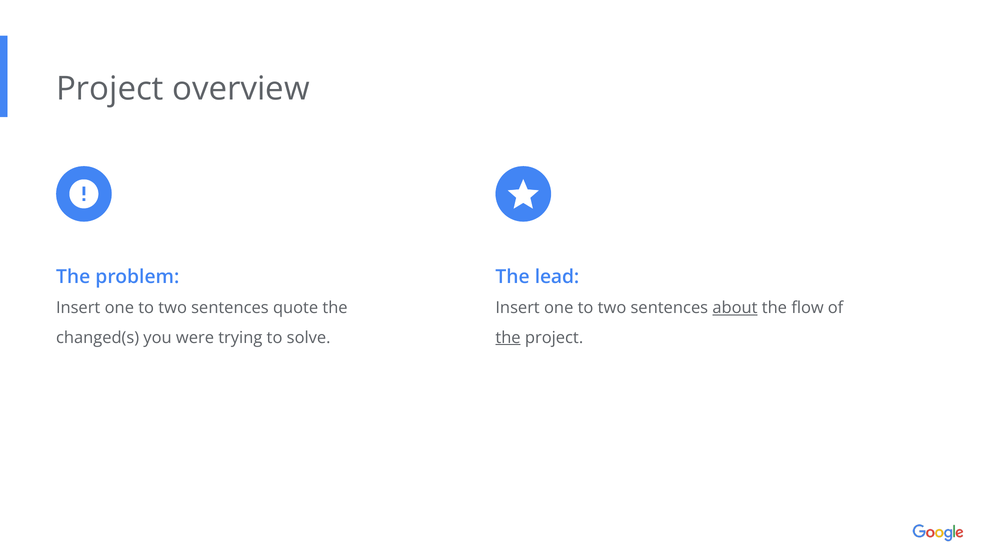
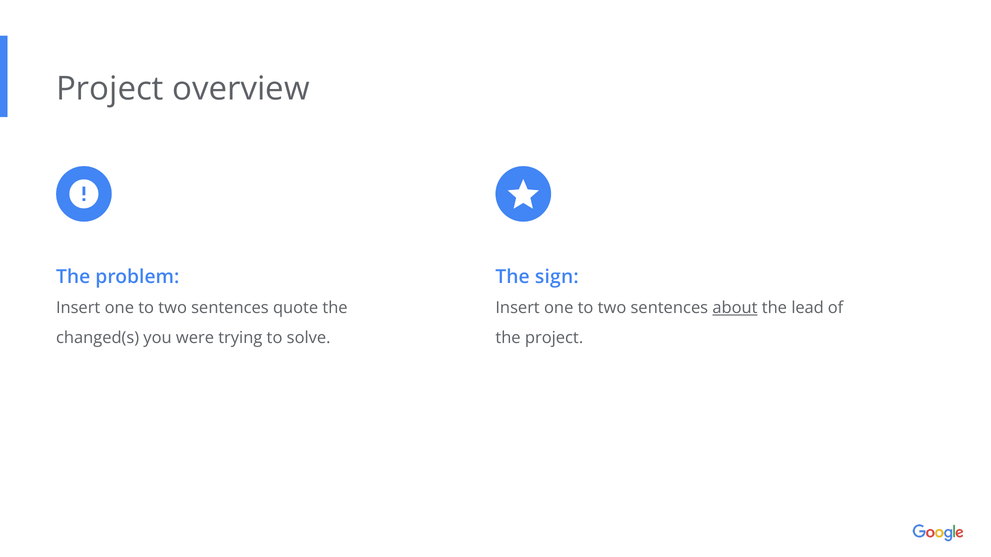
lead: lead -> sign
flow: flow -> lead
the at (508, 338) underline: present -> none
